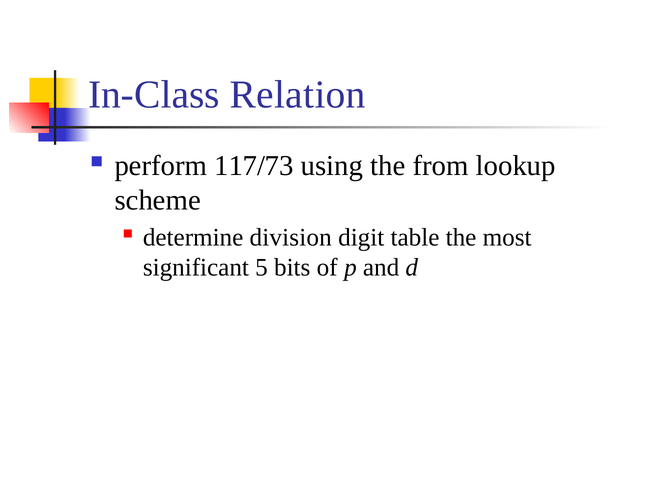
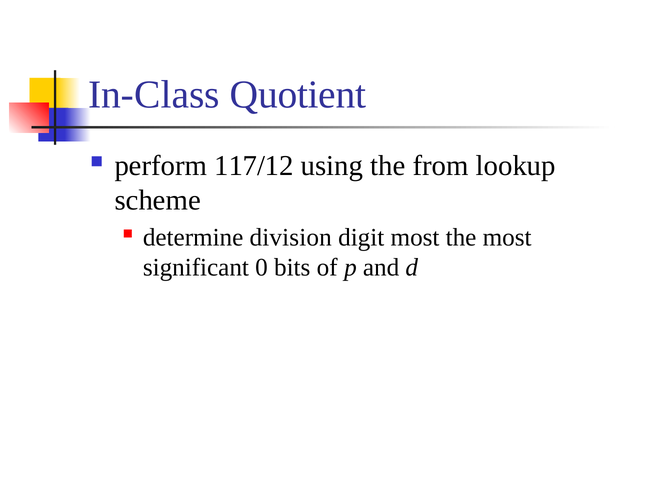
Relation: Relation -> Quotient
117/73: 117/73 -> 117/12
digit table: table -> most
5: 5 -> 0
